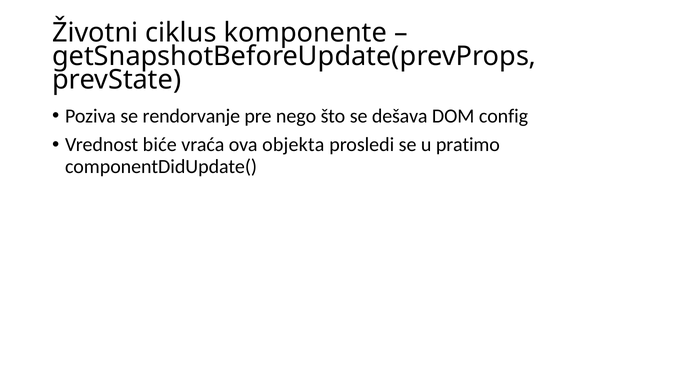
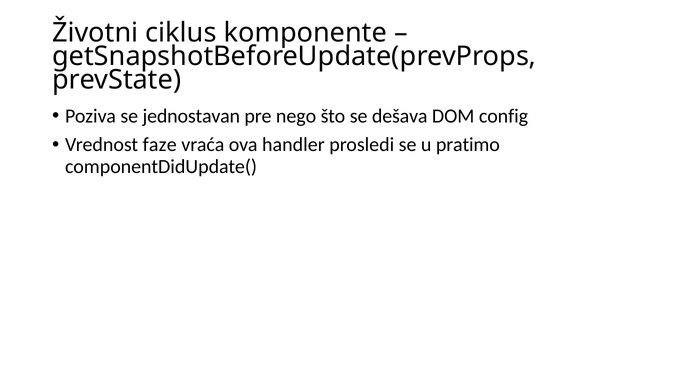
rendorvanje: rendorvanje -> jednostavan
biće: biće -> faze
objekta: objekta -> handler
